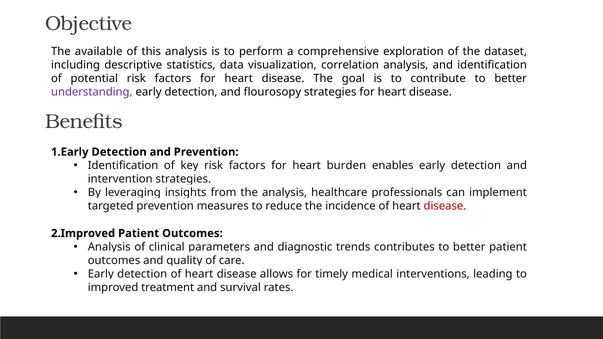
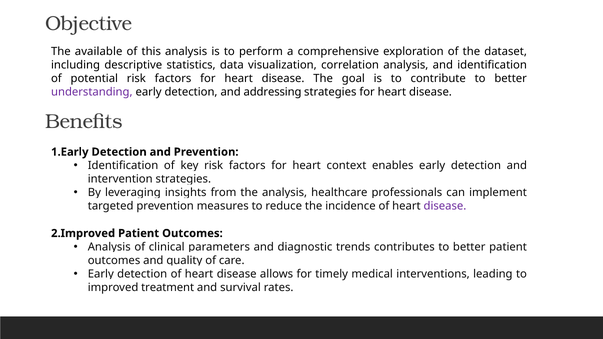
flourosopy: flourosopy -> addressing
burden: burden -> context
disease at (445, 206) colour: red -> purple
